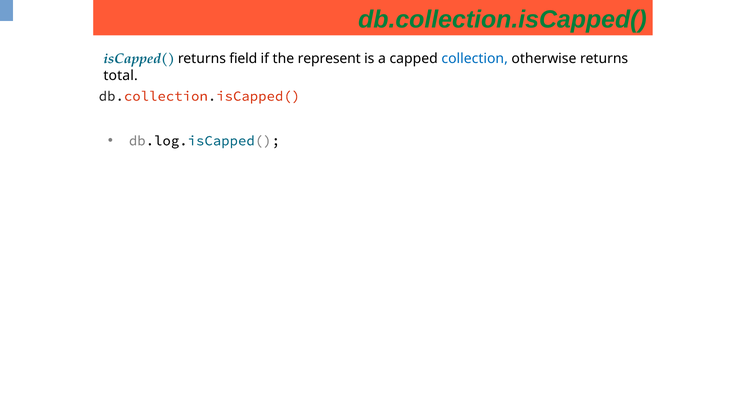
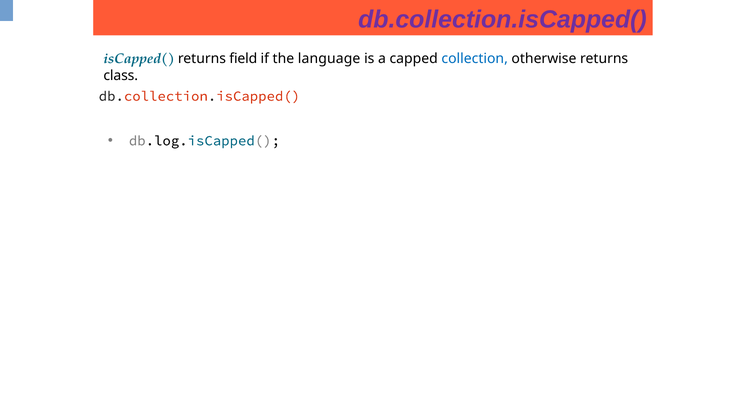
db.collection.isCapped( at (502, 19) colour: green -> purple
represent: represent -> language
total: total -> class
